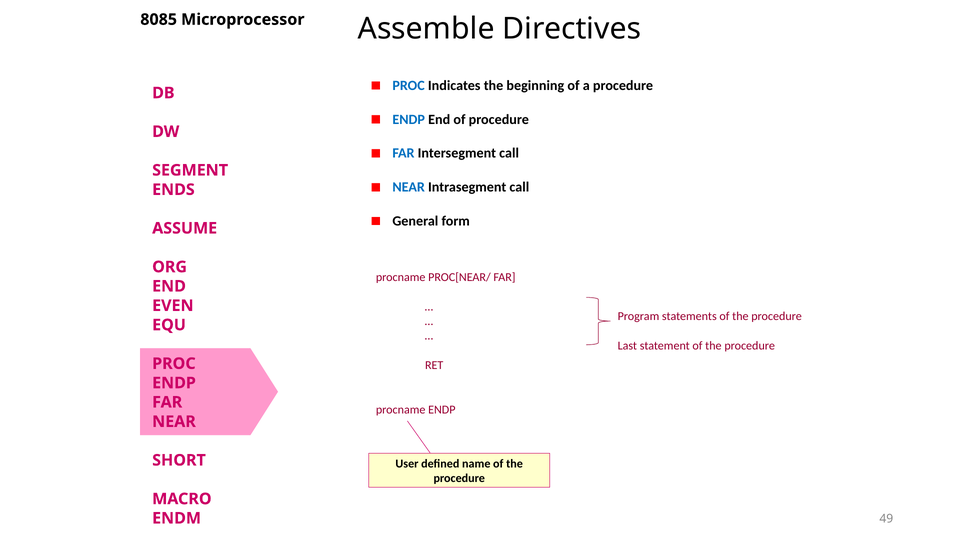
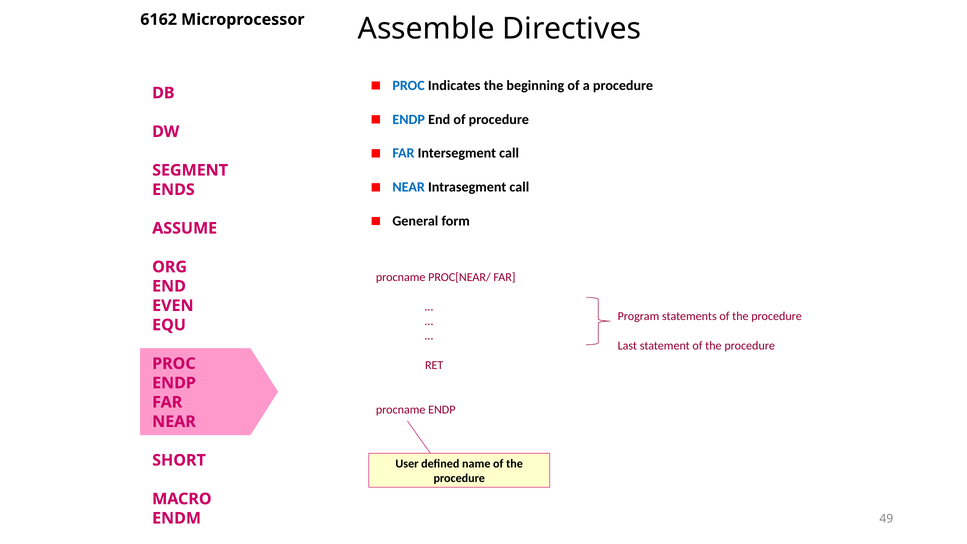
8085: 8085 -> 6162
